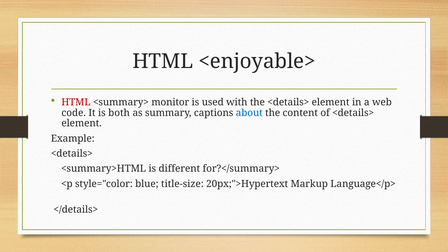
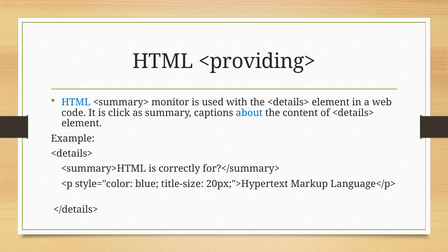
<enjoyable>: <enjoyable> -> <providing>
HTML at (76, 102) colour: red -> blue
both: both -> click
different: different -> correctly
